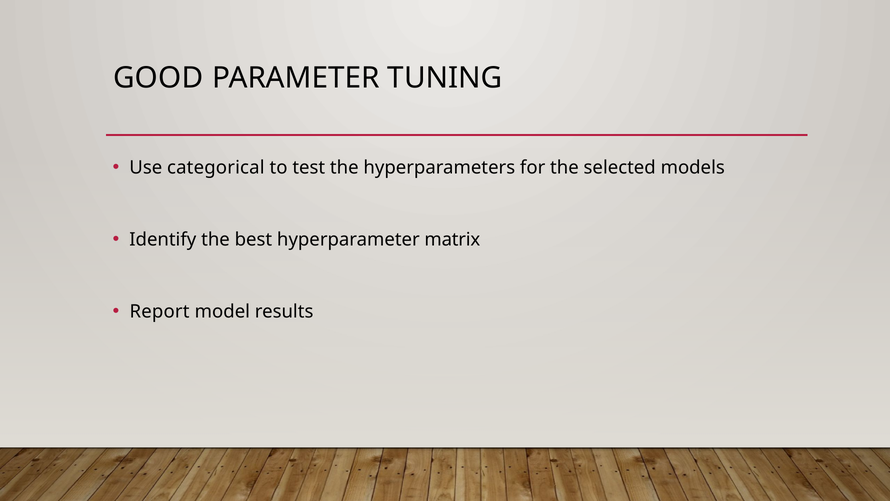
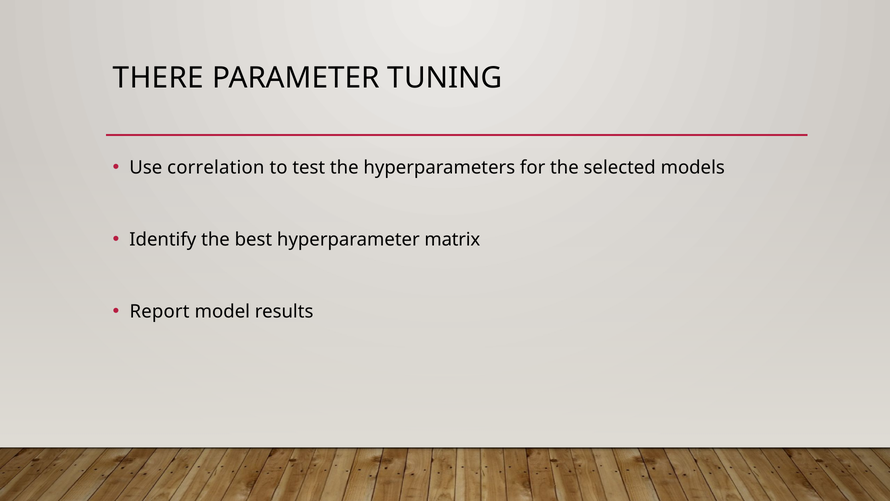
GOOD: GOOD -> THERE
categorical: categorical -> correlation
